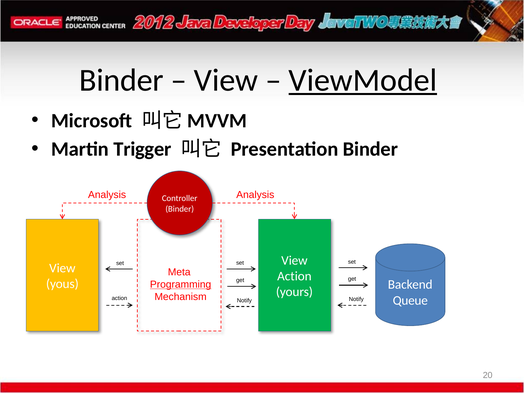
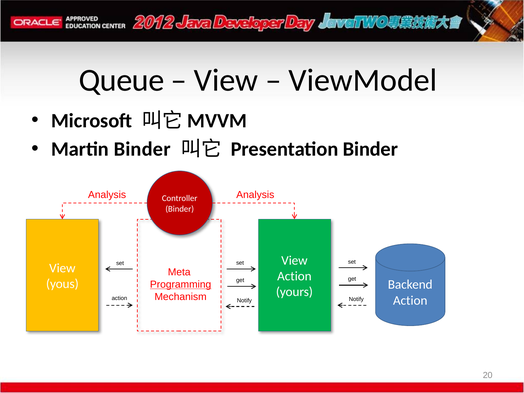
Binder at (121, 80): Binder -> Queue
ViewModel underline: present -> none
Martin Trigger: Trigger -> Binder
Queue at (410, 300): Queue -> Action
